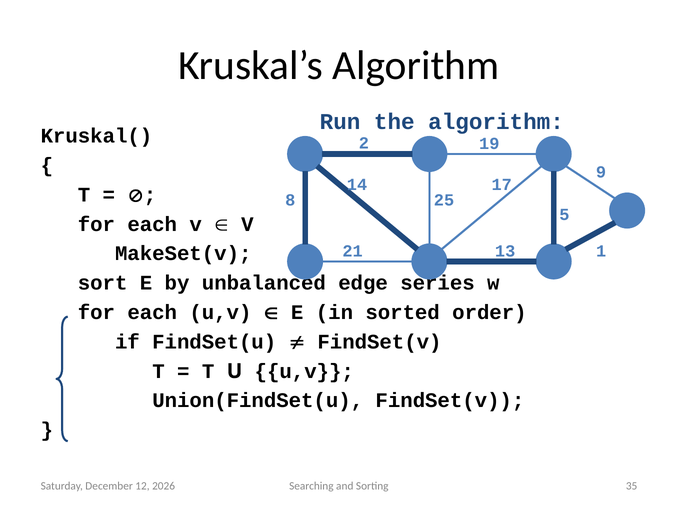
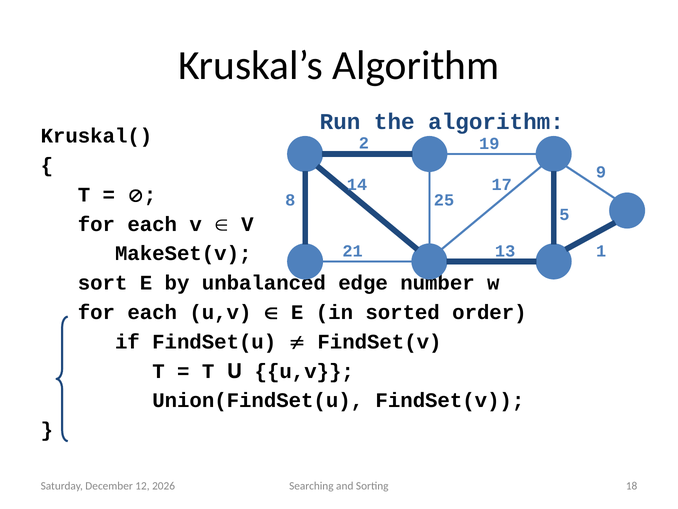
series: series -> number
35: 35 -> 18
